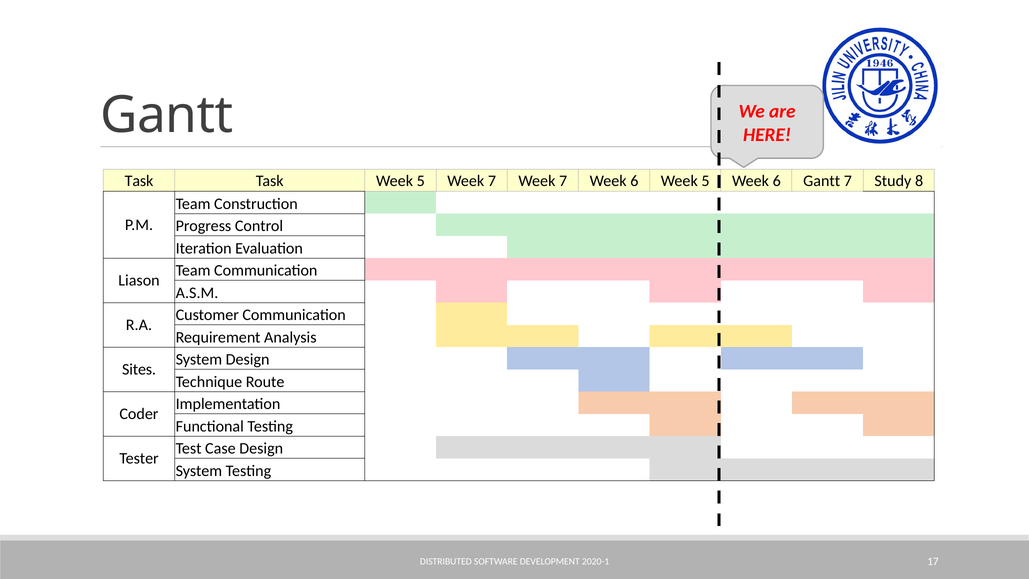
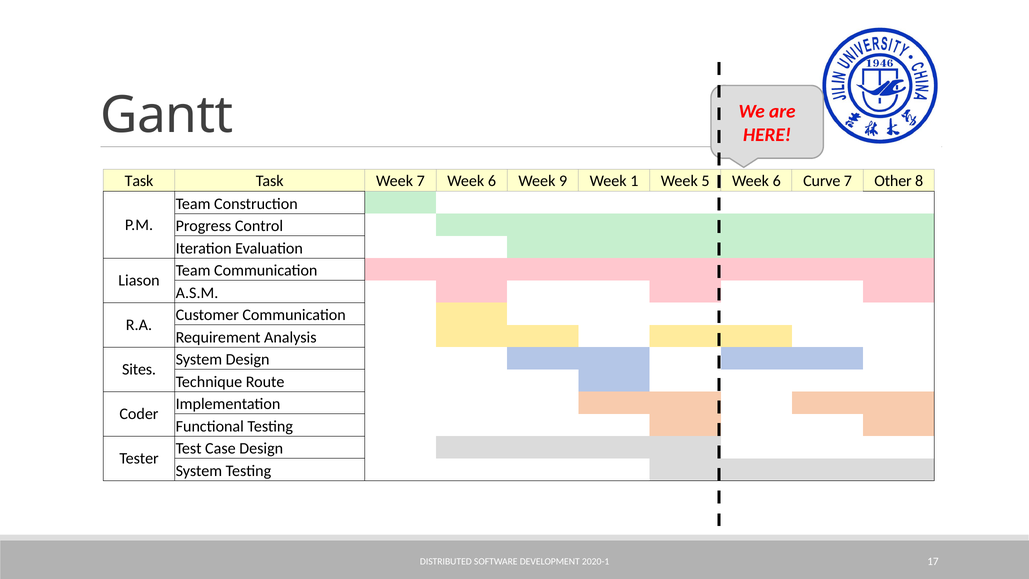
Task Week 5: 5 -> 7
7 at (492, 181): 7 -> 6
7 at (563, 181): 7 -> 9
6 at (634, 181): 6 -> 1
6 Gantt: Gantt -> Curve
Study: Study -> Other
